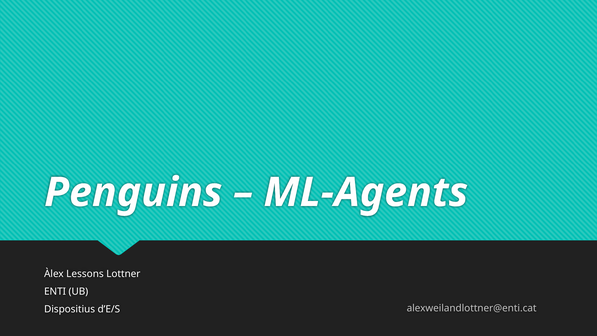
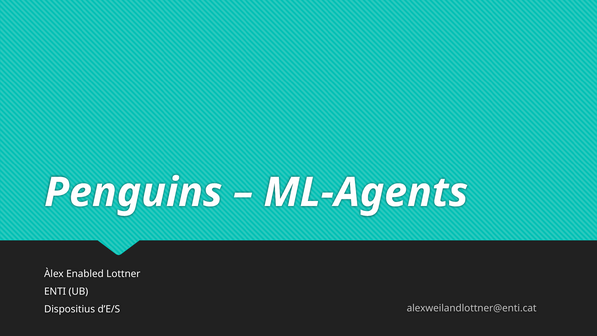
Lessons: Lessons -> Enabled
